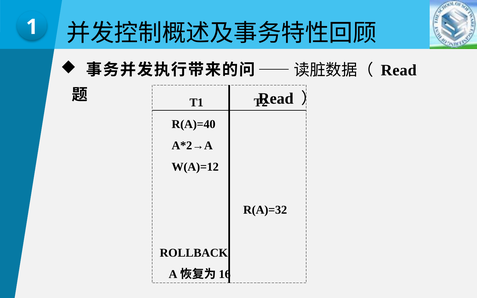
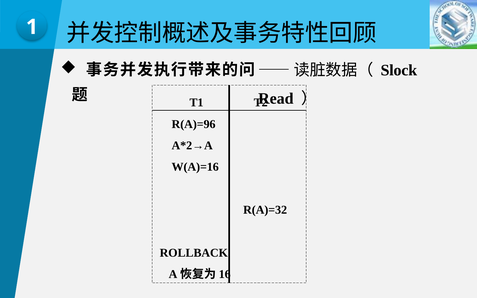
Read at (399, 70): Read -> Slock
R(A)=40: R(A)=40 -> R(A)=96
W(A)=12: W(A)=12 -> W(A)=16
